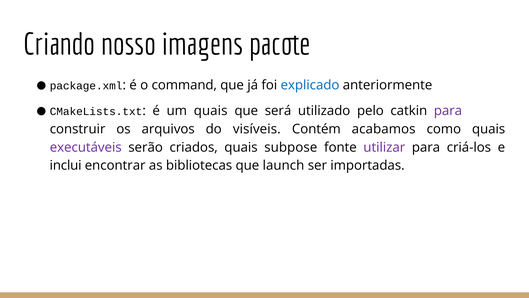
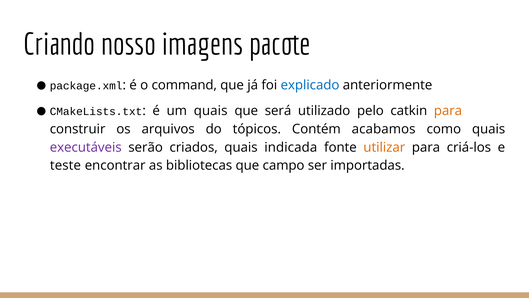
para at (448, 111) colour: purple -> orange
visíveis: visíveis -> tópicos
subpose: subpose -> indicada
utilizar colour: purple -> orange
inclui: inclui -> teste
launch: launch -> campo
